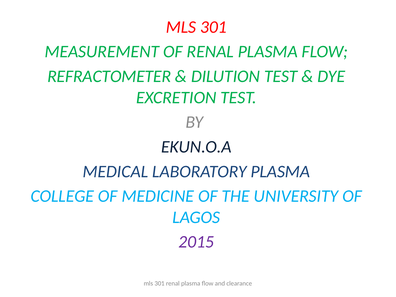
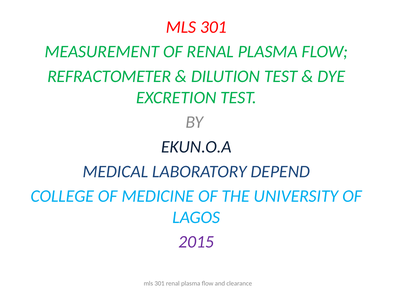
LABORATORY PLASMA: PLASMA -> DEPEND
